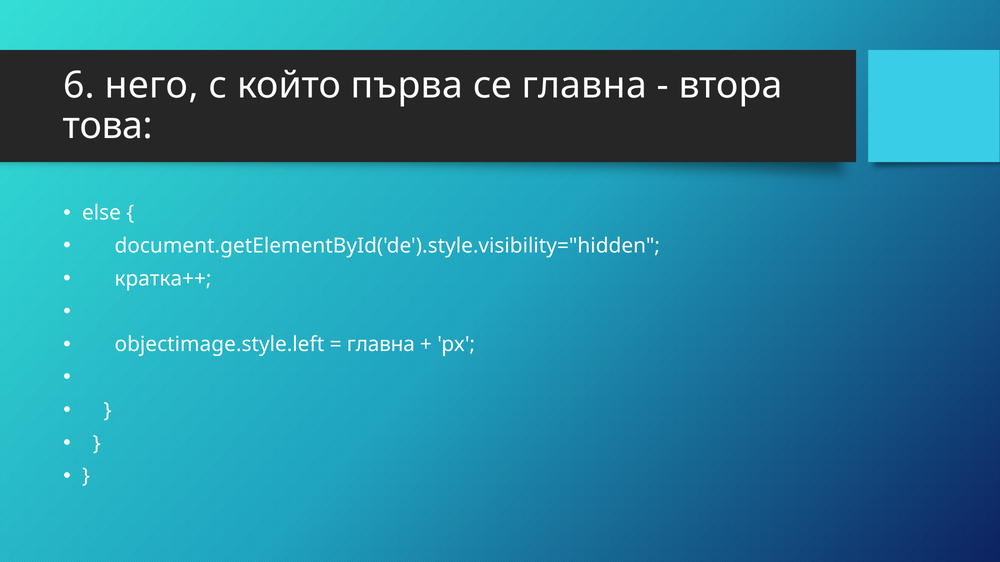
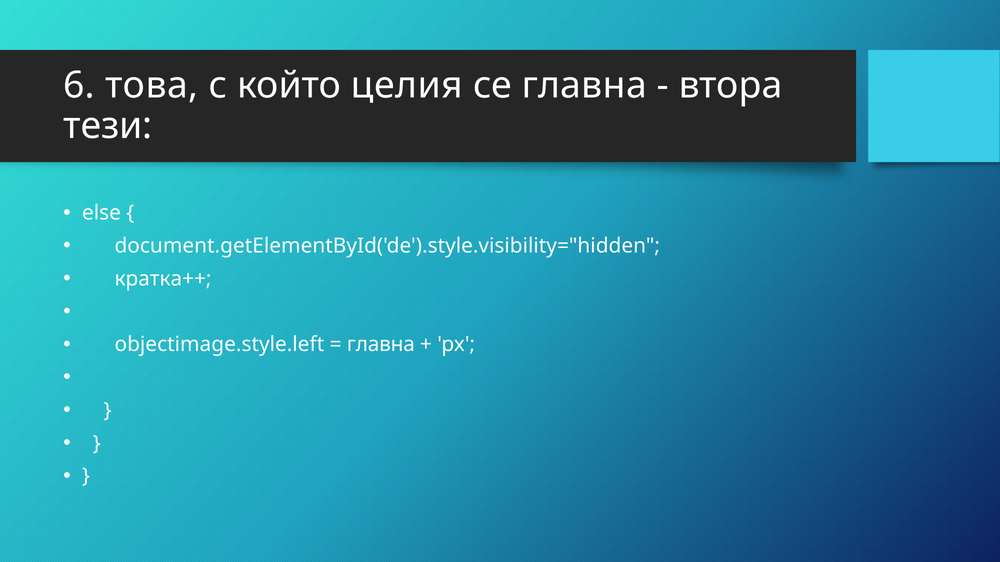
него: него -> това
първа: първа -> целия
това: това -> тези
